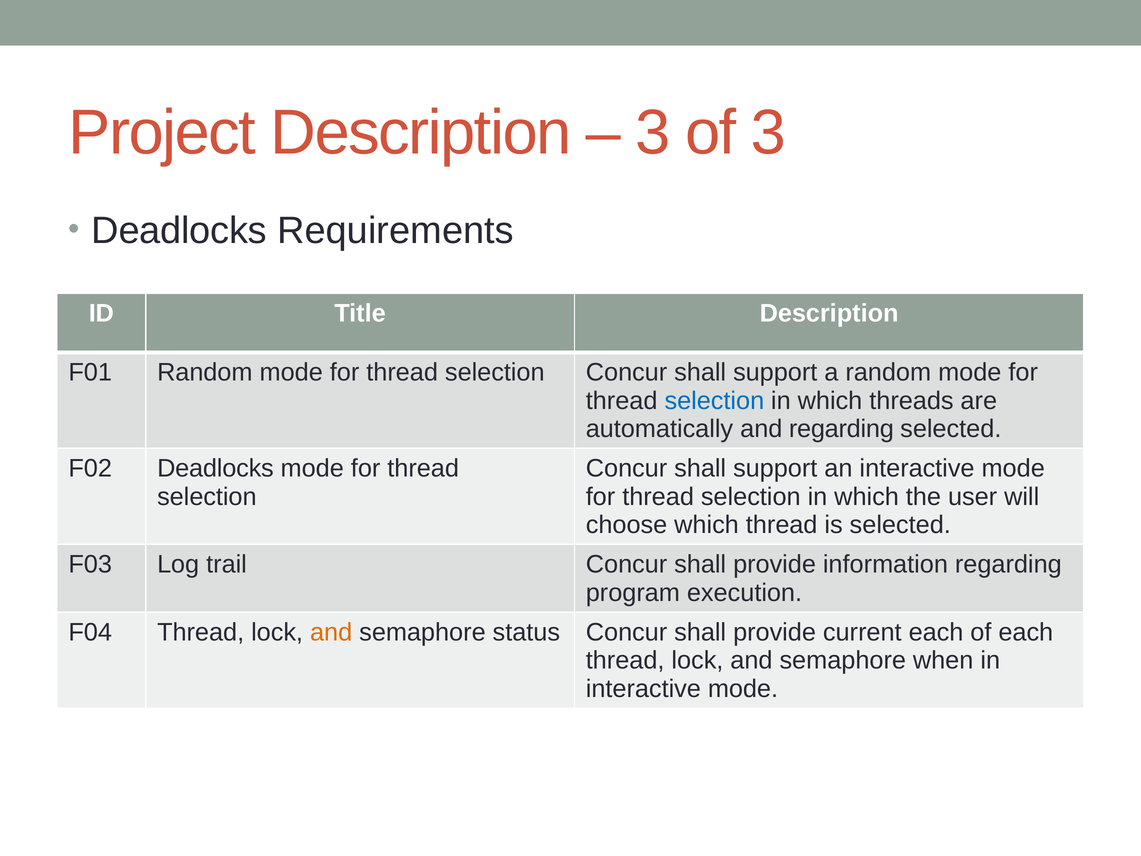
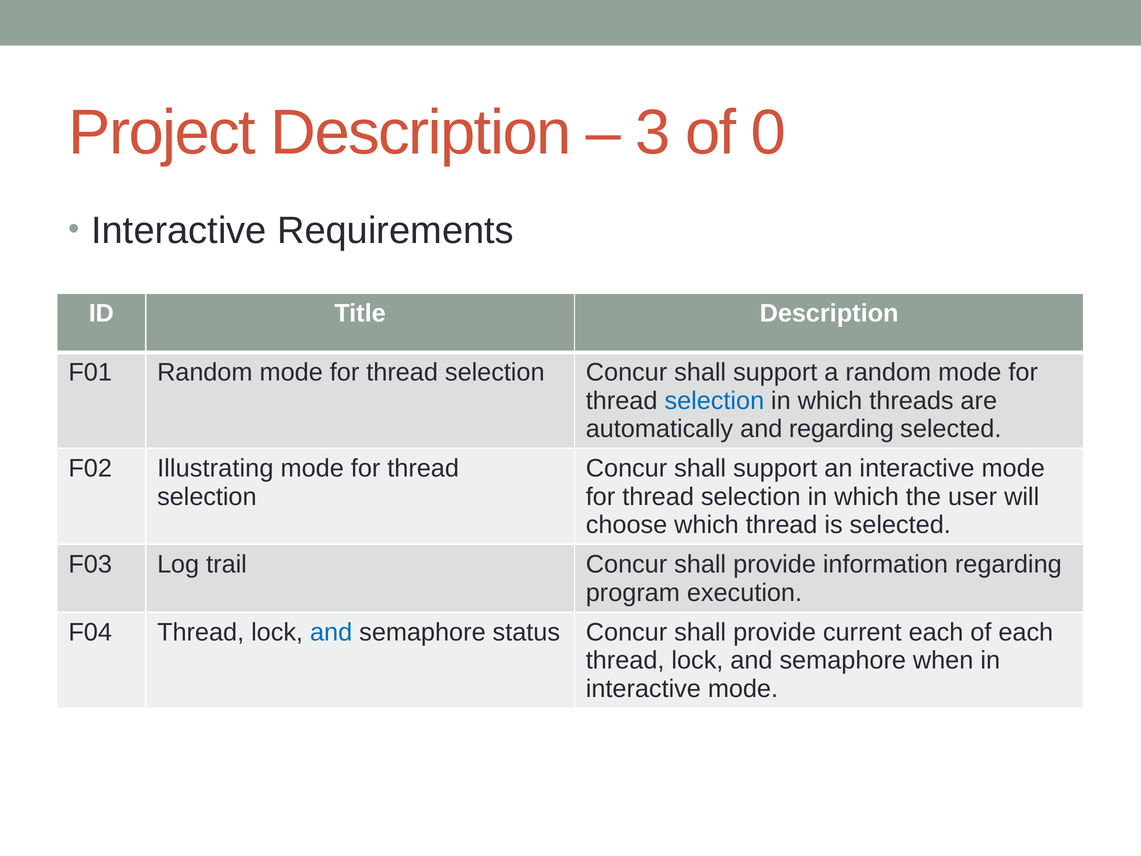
of 3: 3 -> 0
Deadlocks at (179, 231): Deadlocks -> Interactive
F02 Deadlocks: Deadlocks -> Illustrating
and at (331, 632) colour: orange -> blue
